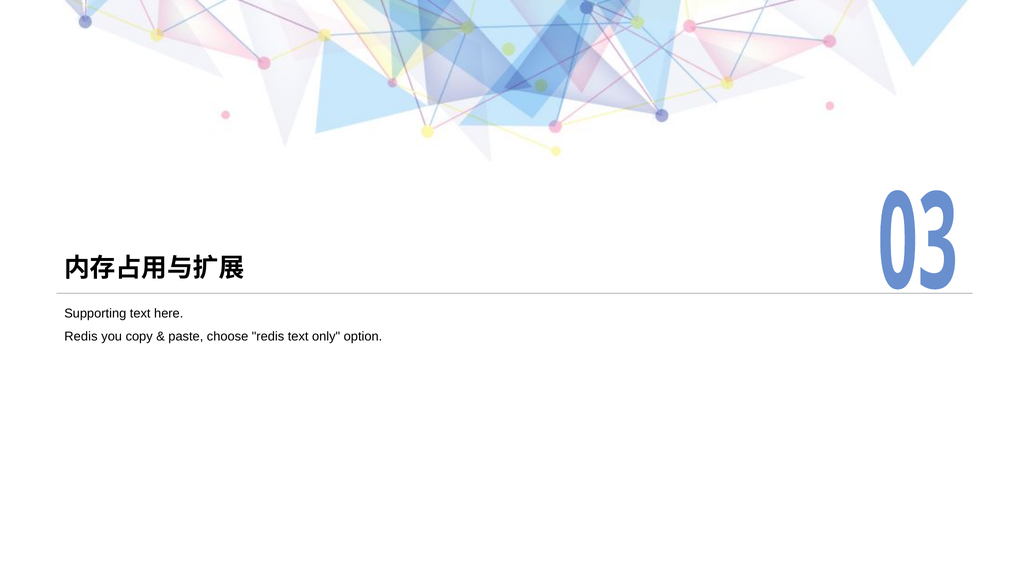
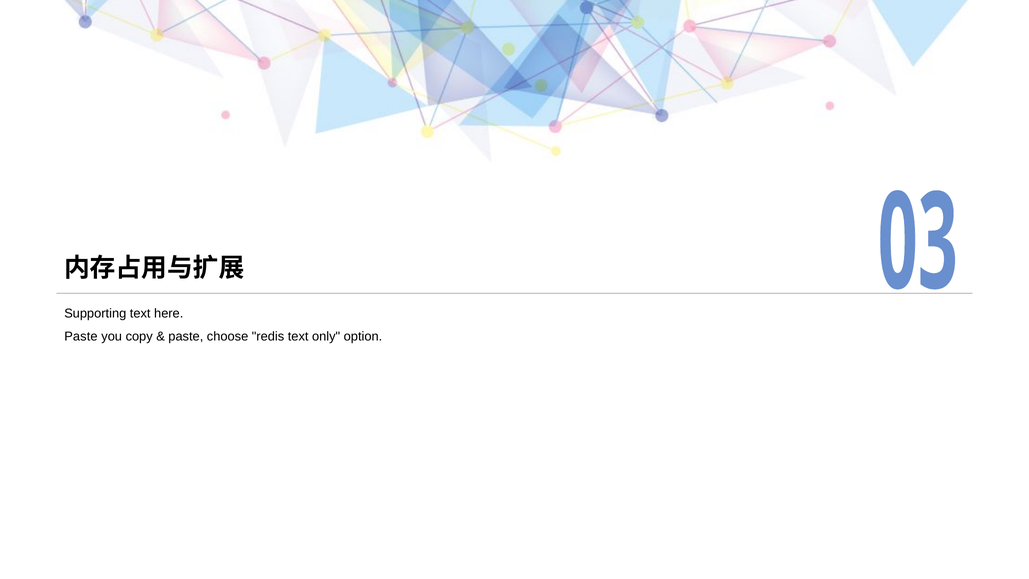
Redis at (81, 336): Redis -> Paste
